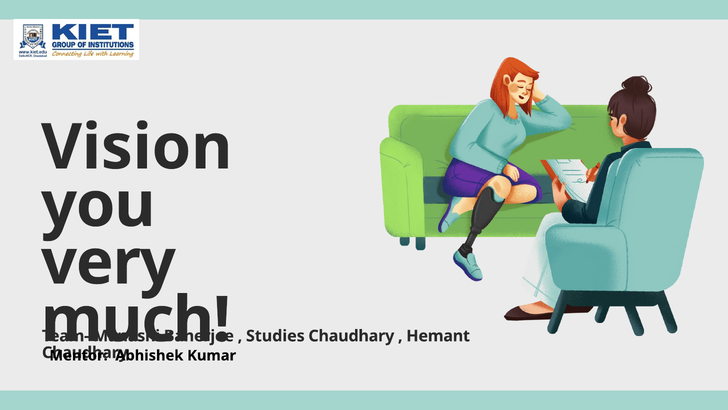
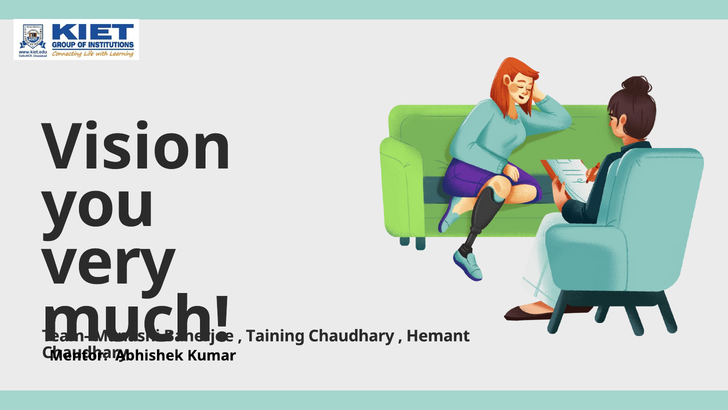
Studies: Studies -> Taining
